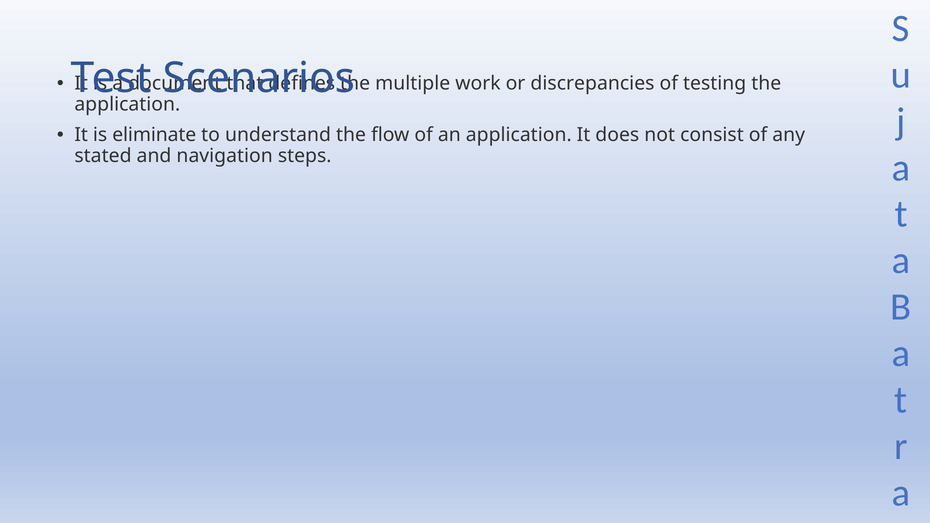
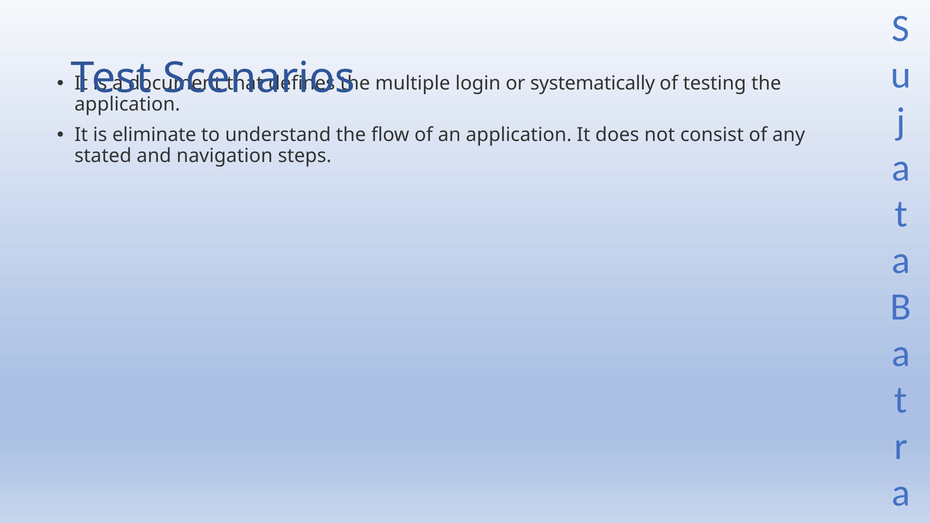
work: work -> login
discrepancies: discrepancies -> systematically
